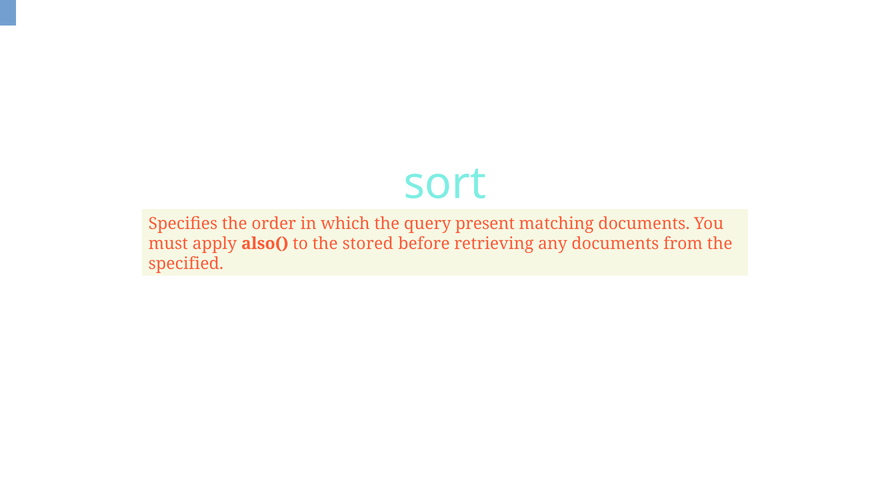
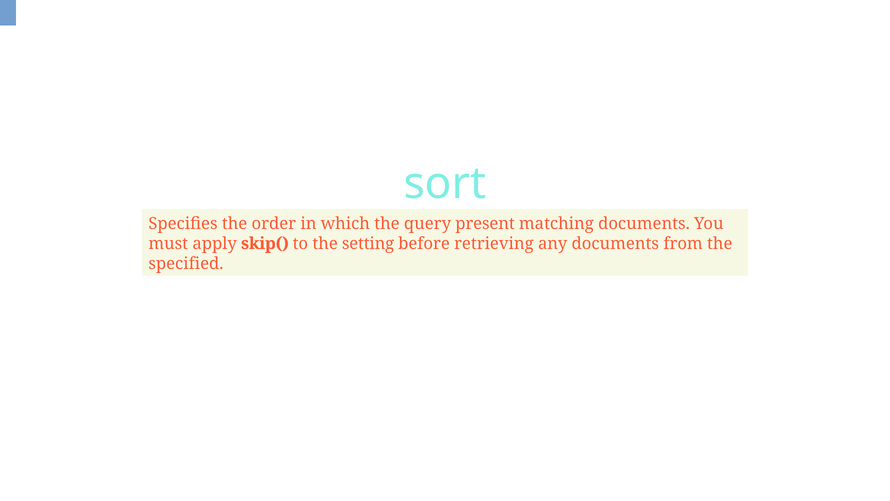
also(: also( -> skip(
stored: stored -> setting
